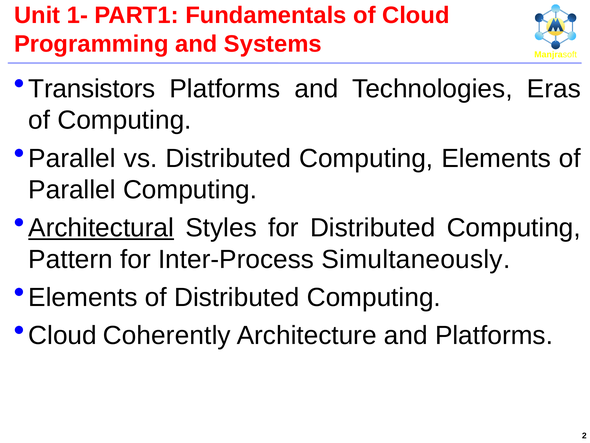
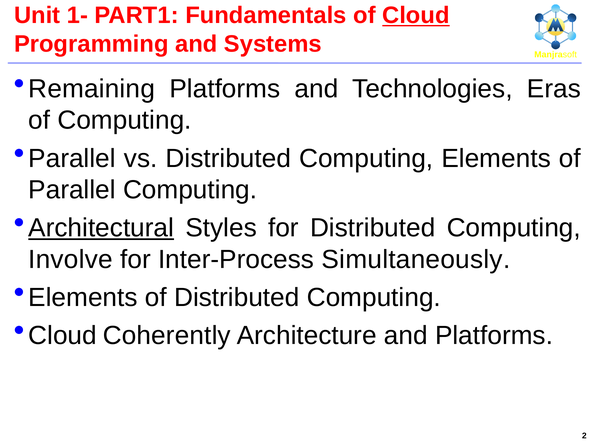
Cloud at (416, 15) underline: none -> present
Transistors: Transistors -> Remaining
Pattern: Pattern -> Involve
